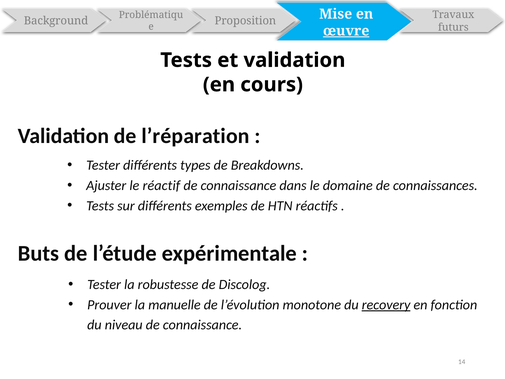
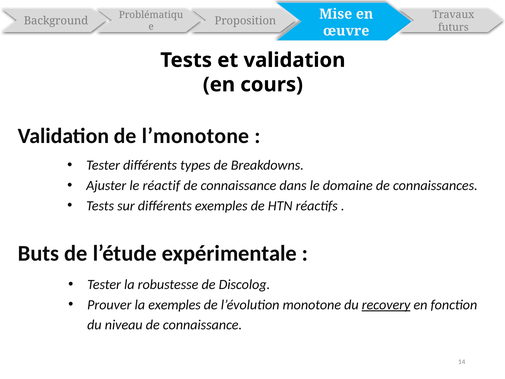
œuvre underline: present -> none
l’réparation: l’réparation -> l’monotone
la manuelle: manuelle -> exemples
